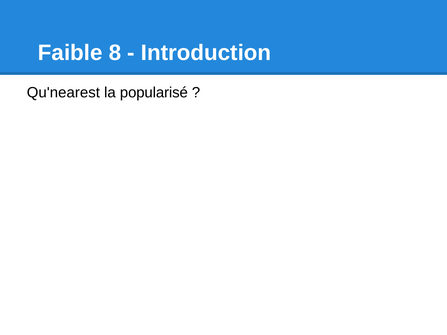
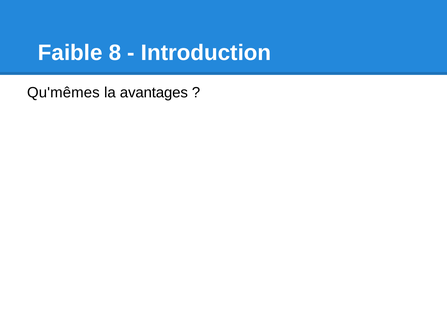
Qu'nearest: Qu'nearest -> Qu'mêmes
popularisé: popularisé -> avantages
